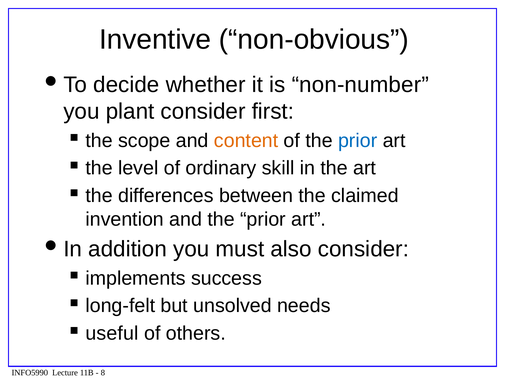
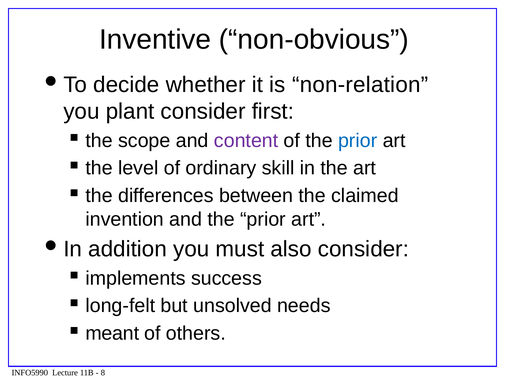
non-number: non-number -> non-relation
content colour: orange -> purple
useful: useful -> meant
